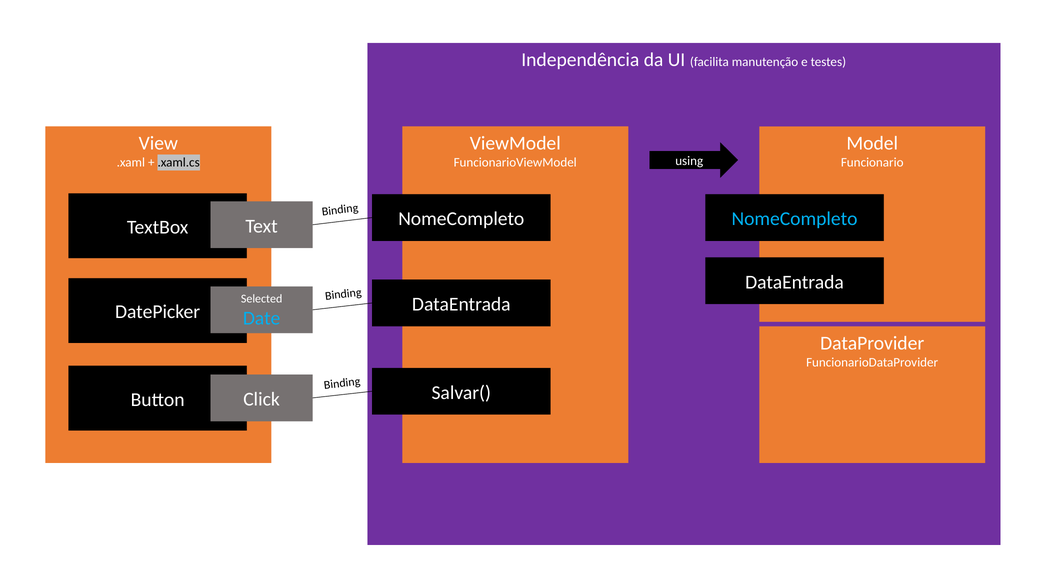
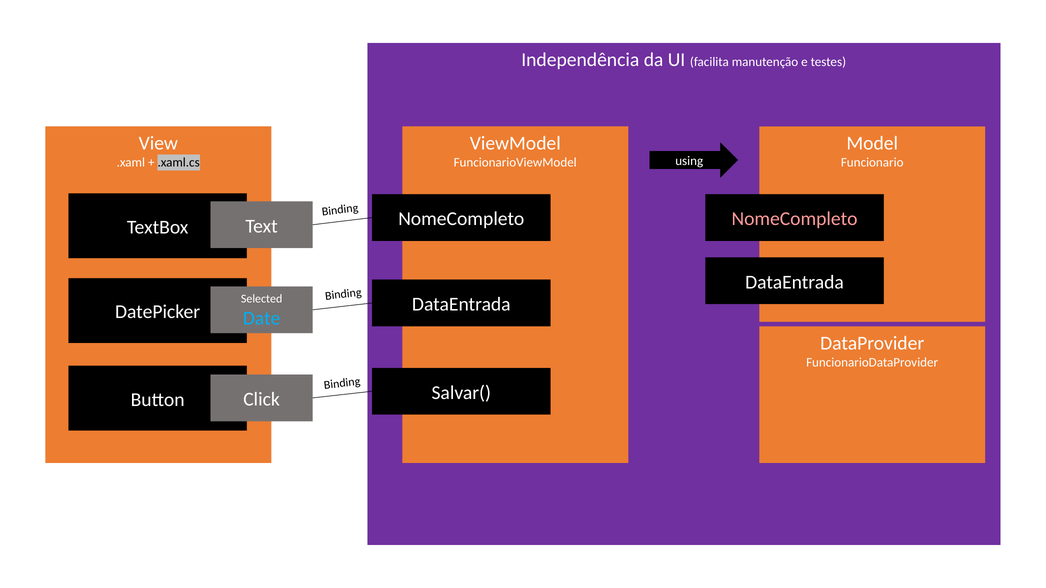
NomeCompleto at (795, 219) colour: light blue -> pink
